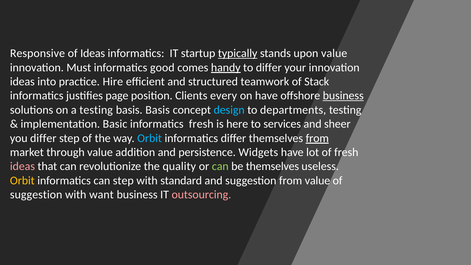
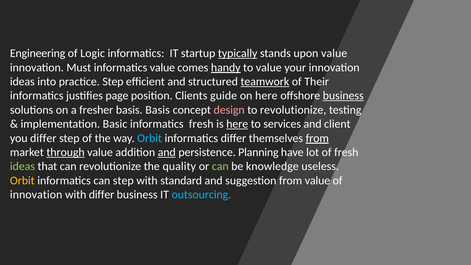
Responsive: Responsive -> Engineering
of Ideas: Ideas -> Logic
informatics good: good -> value
to differ: differ -> value
practice Hire: Hire -> Step
teamwork underline: none -> present
Stack: Stack -> Their
every: every -> guide
on have: have -> here
a testing: testing -> fresher
design colour: light blue -> pink
to departments: departments -> revolutionize
here at (237, 124) underline: none -> present
sheer: sheer -> client
through underline: none -> present
and at (167, 152) underline: none -> present
Widgets: Widgets -> Planning
ideas at (22, 166) colour: pink -> light green
be themselves: themselves -> knowledge
suggestion at (36, 195): suggestion -> innovation
with want: want -> differ
outsourcing colour: pink -> light blue
